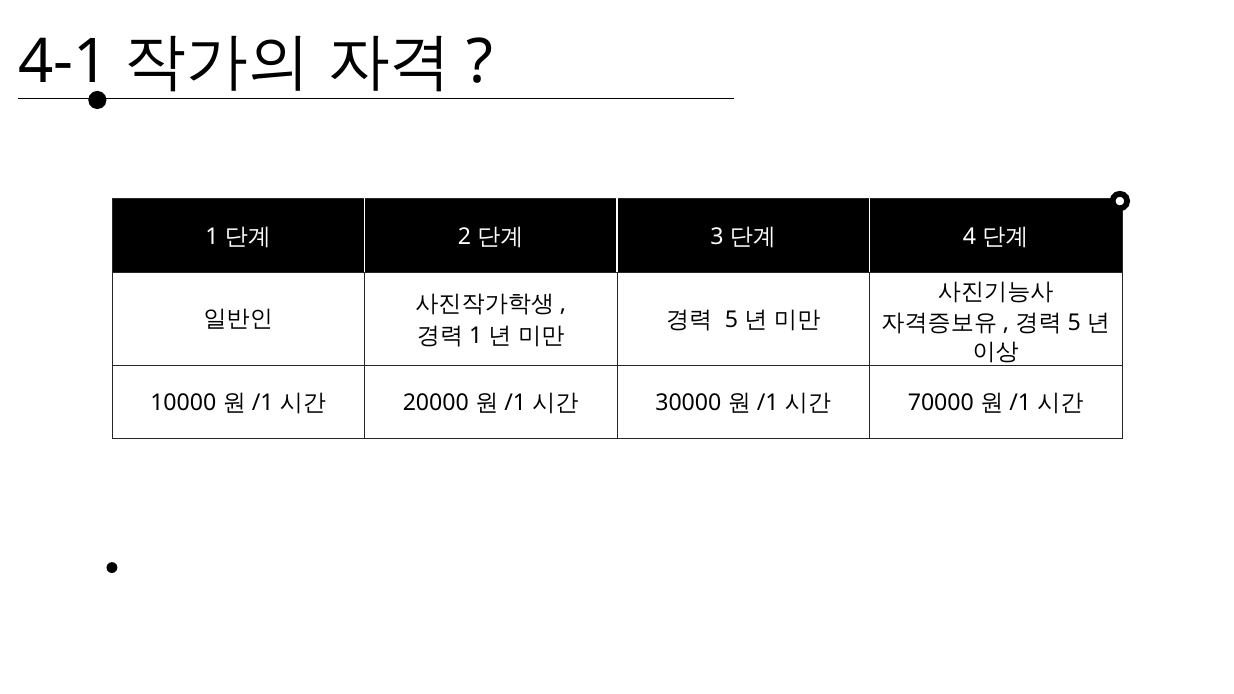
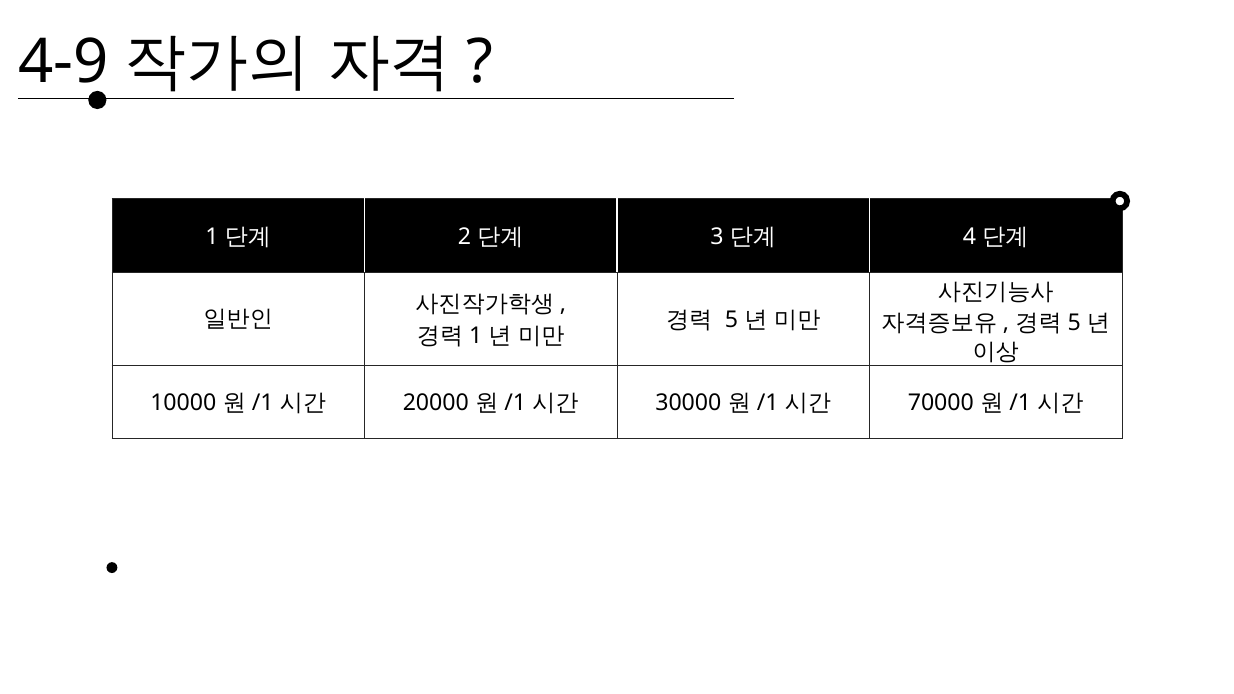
4-1: 4-1 -> 4-9
